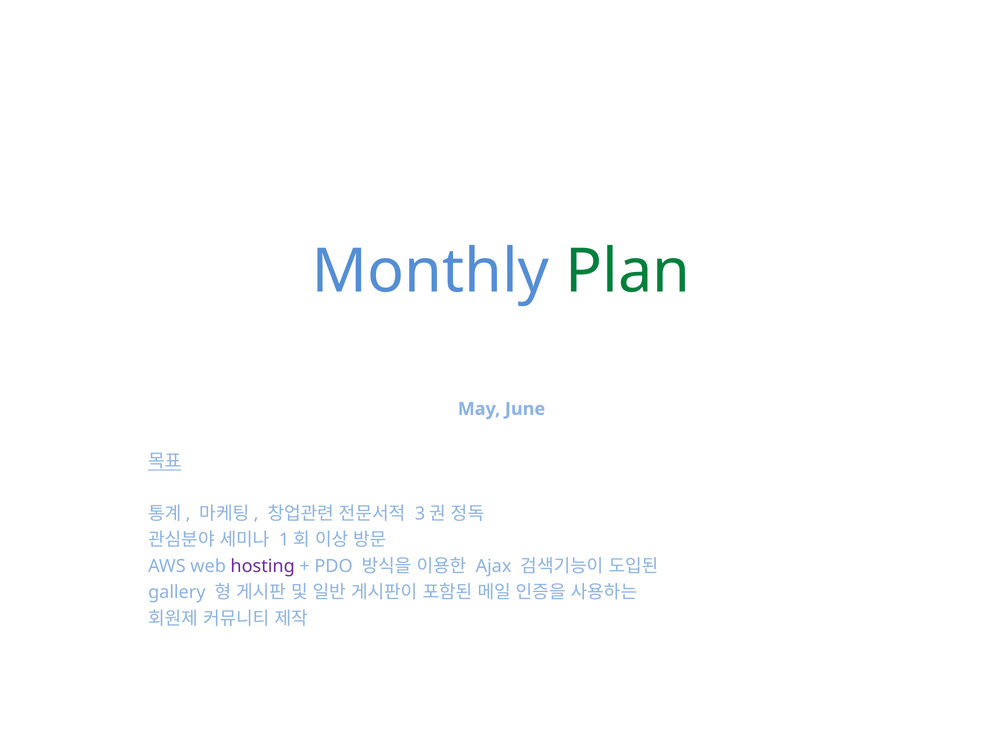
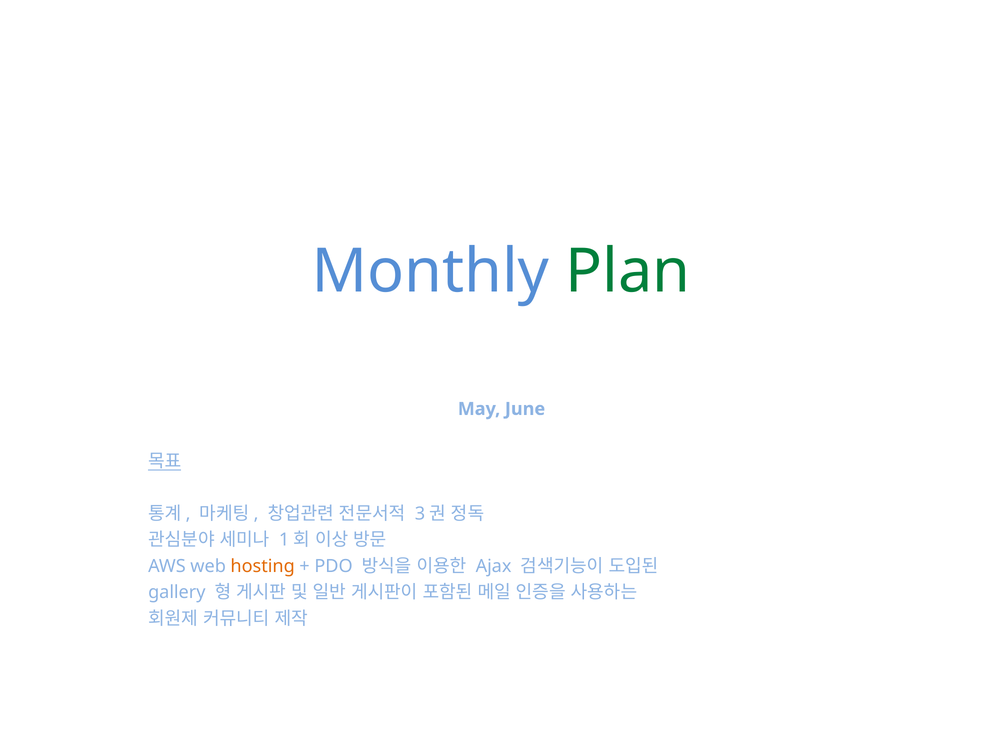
hosting colour: purple -> orange
